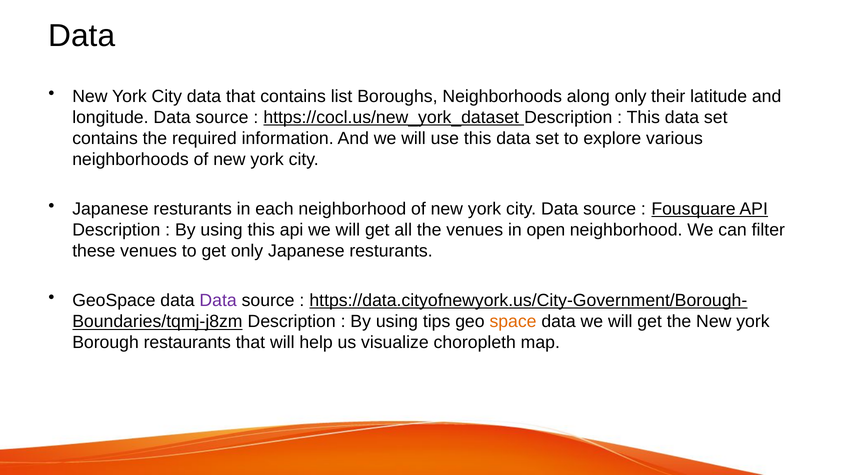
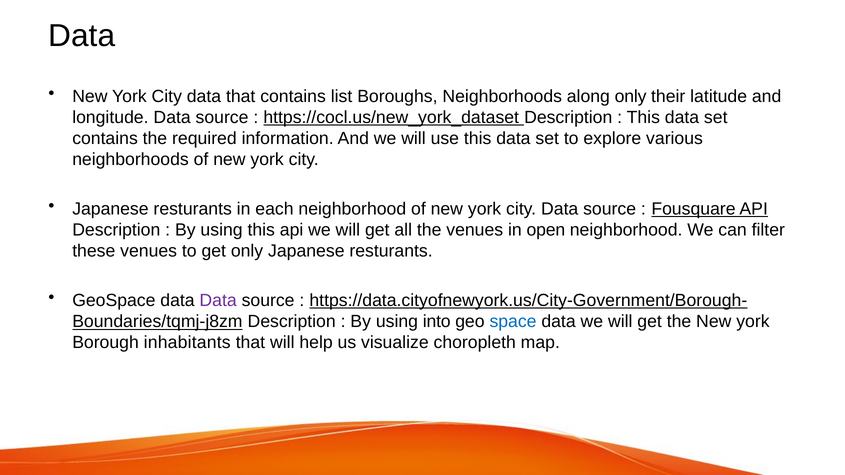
tips: tips -> into
space colour: orange -> blue
restaurants: restaurants -> inhabitants
